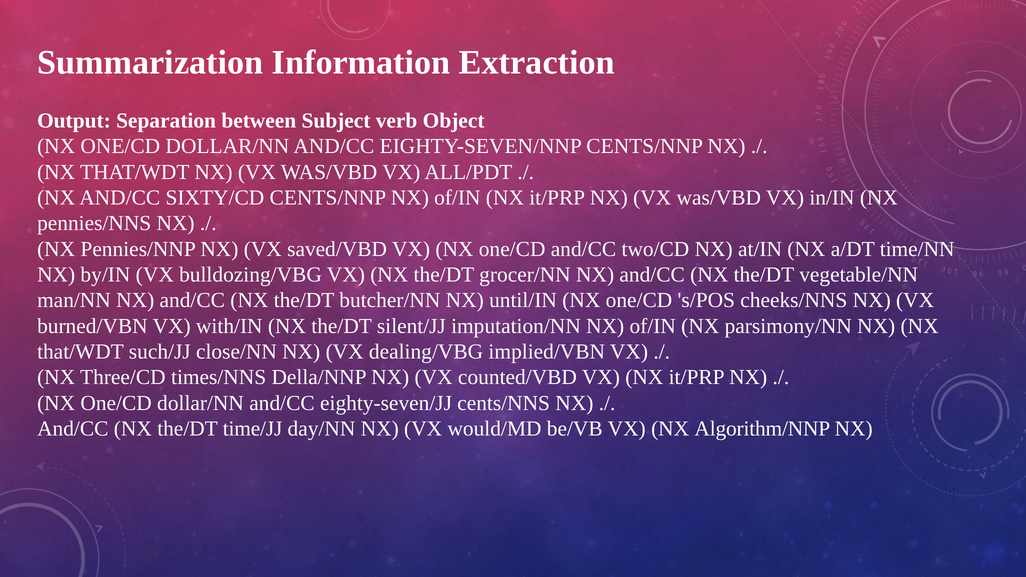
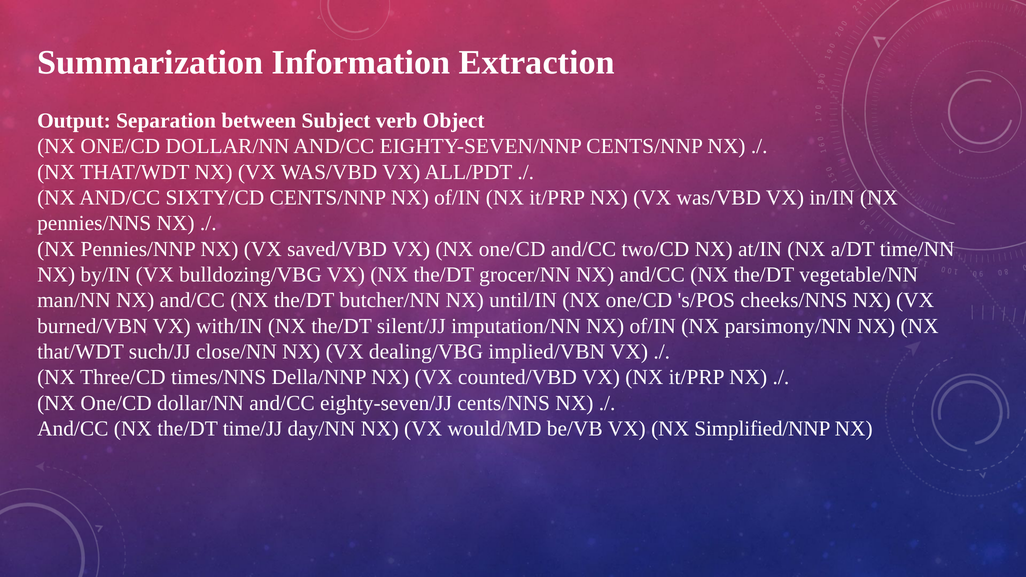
Algorithm/NNP: Algorithm/NNP -> Simplified/NNP
